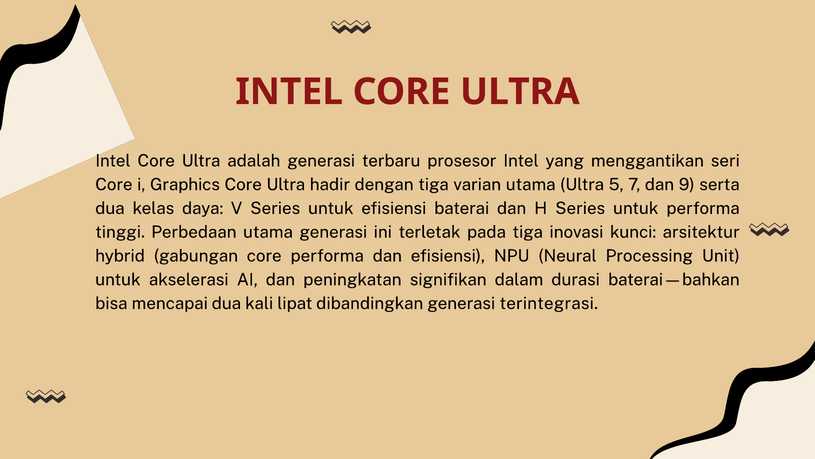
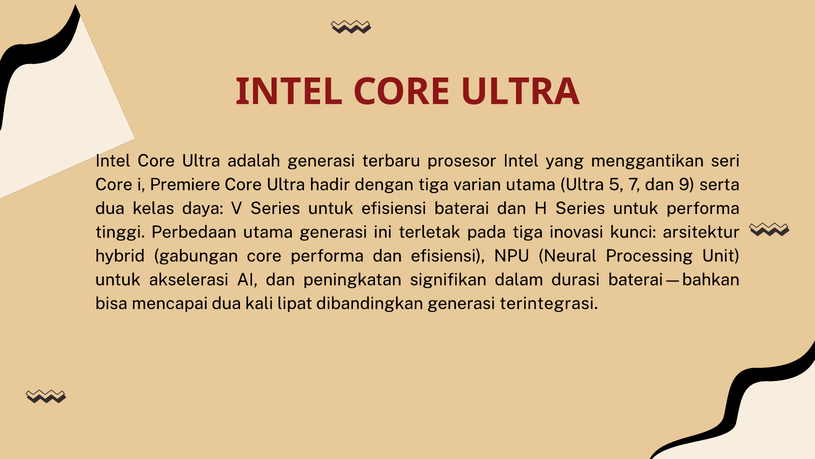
Graphics: Graphics -> Premiere
